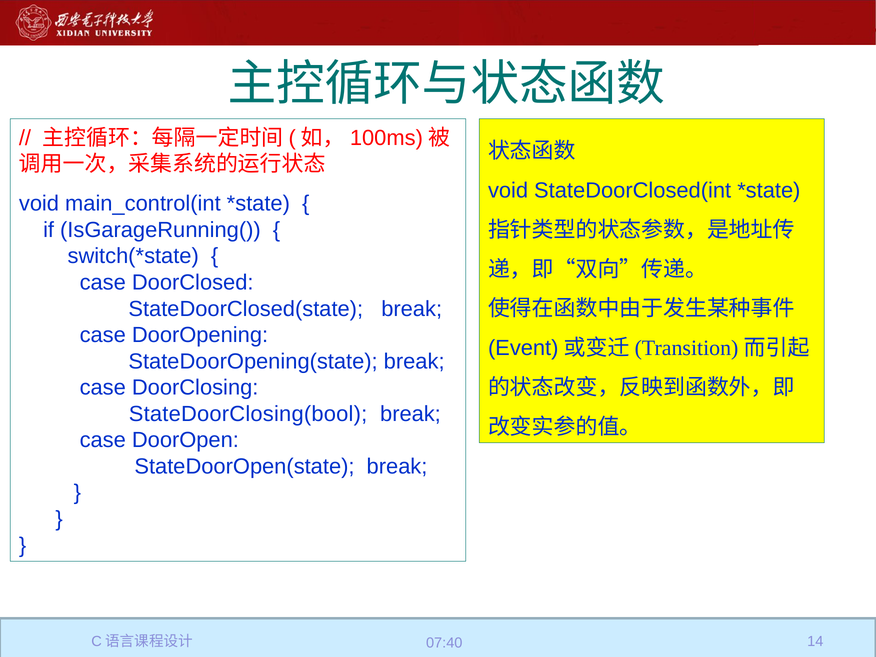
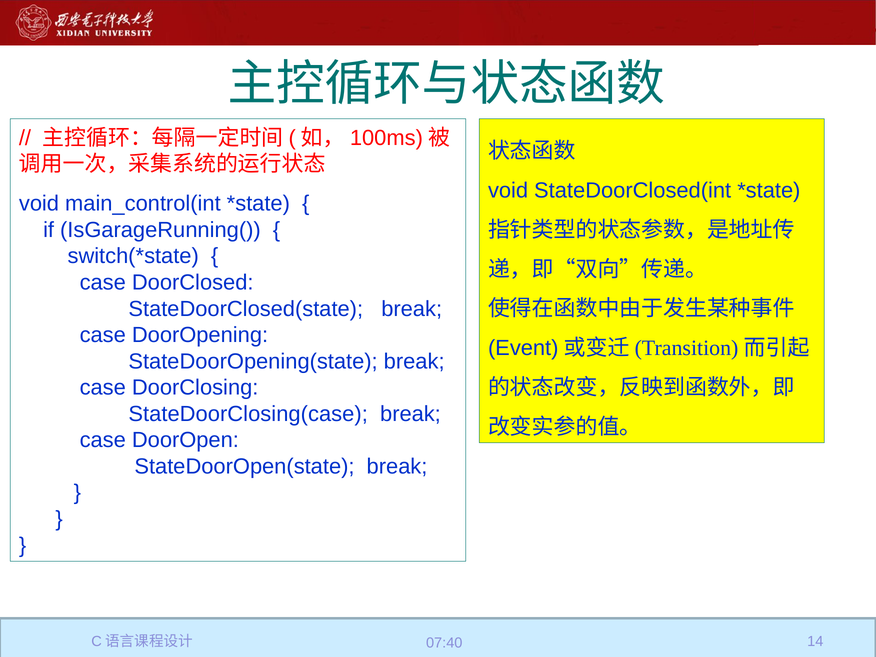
StateDoorClosing(bool: StateDoorClosing(bool -> StateDoorClosing(case
